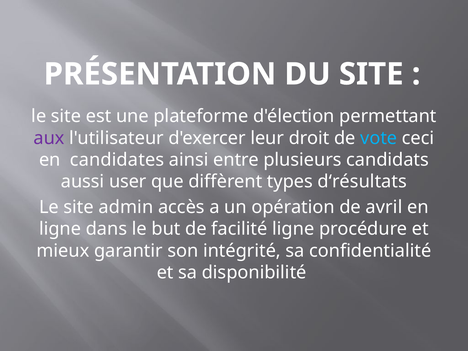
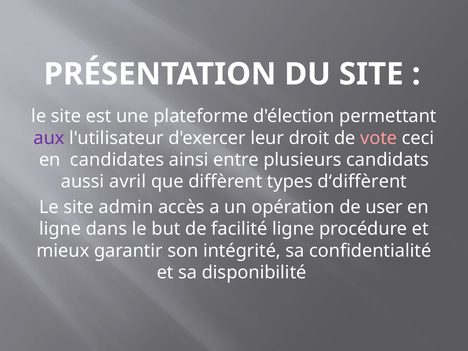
vote colour: light blue -> pink
user: user -> avril
d‘résultats: d‘résultats -> d‘diffèrent
avril: avril -> user
